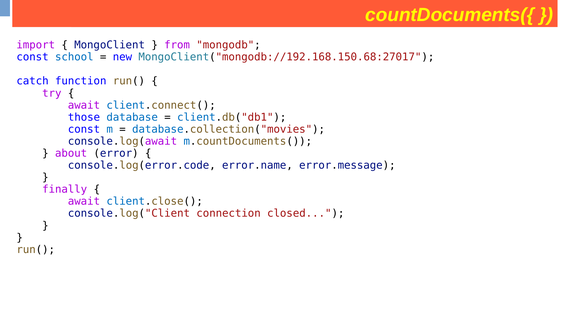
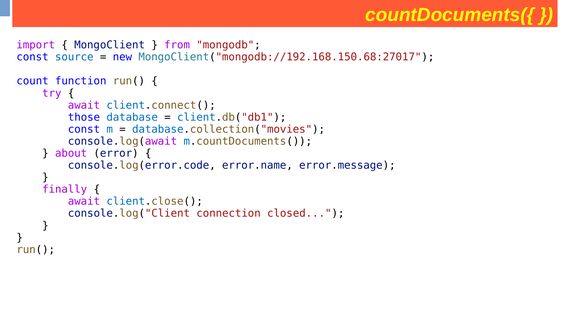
school: school -> source
catch: catch -> count
